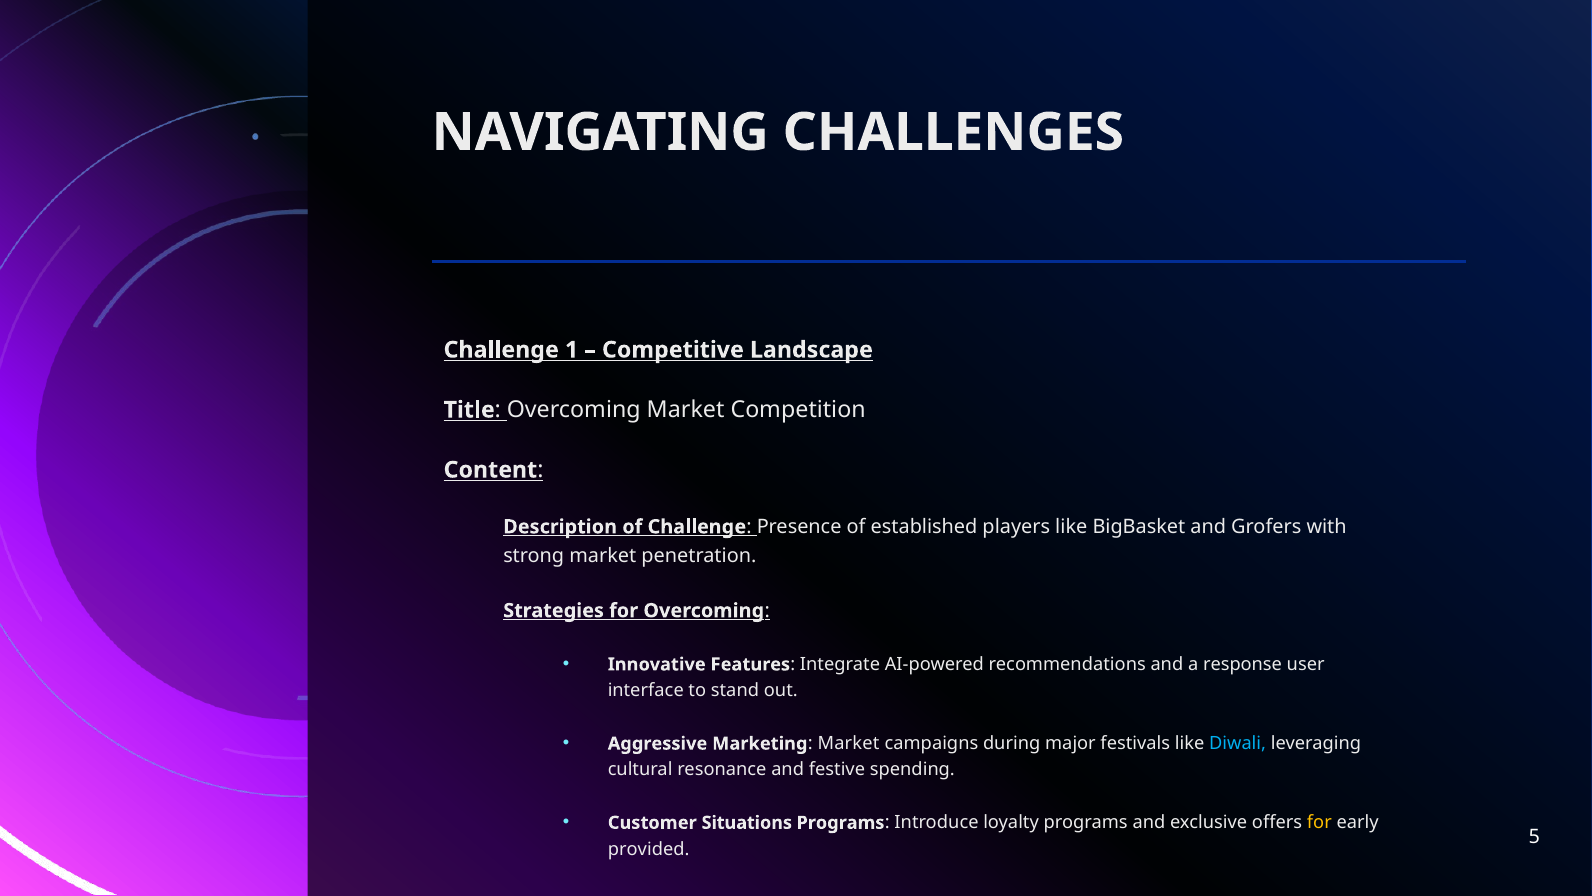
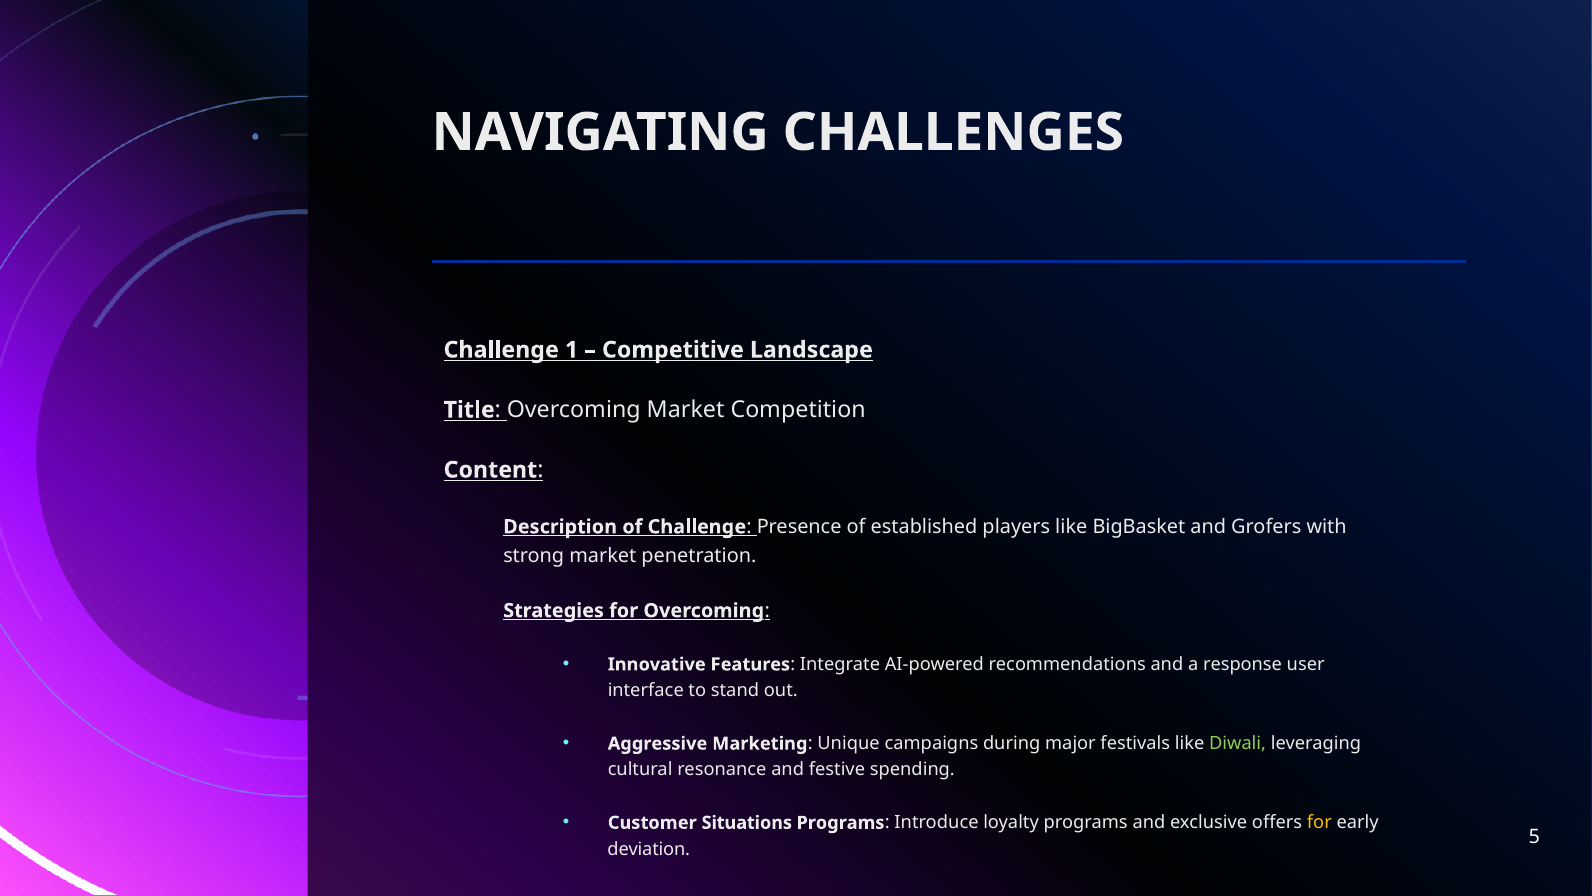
Marketing Market: Market -> Unique
Diwali colour: light blue -> light green
provided: provided -> deviation
